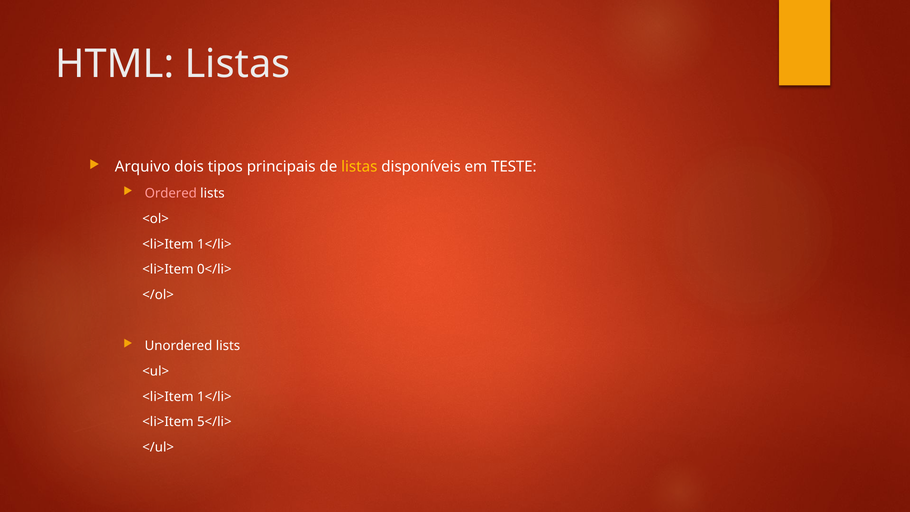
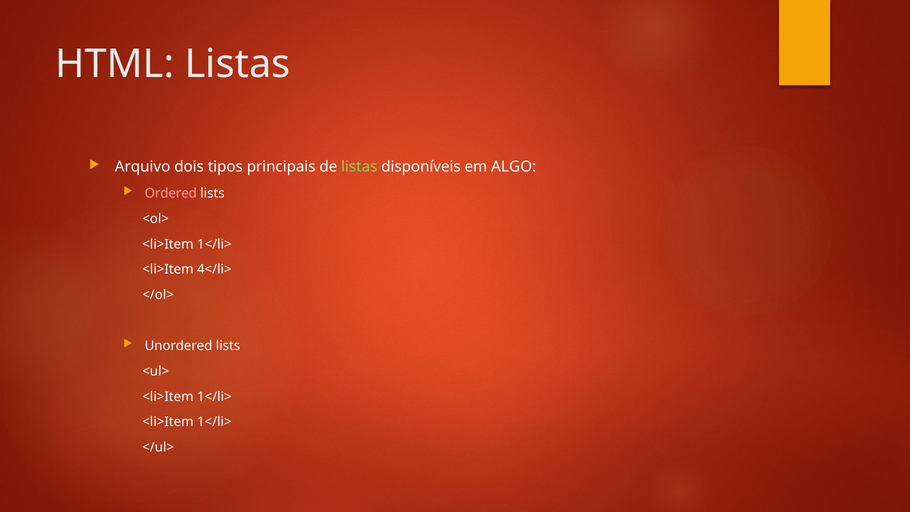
listas at (359, 167) colour: yellow -> light green
TESTE: TESTE -> ALGO
0</li>: 0</li> -> 4</li>
5</li> at (214, 422): 5</li> -> 1</li>
